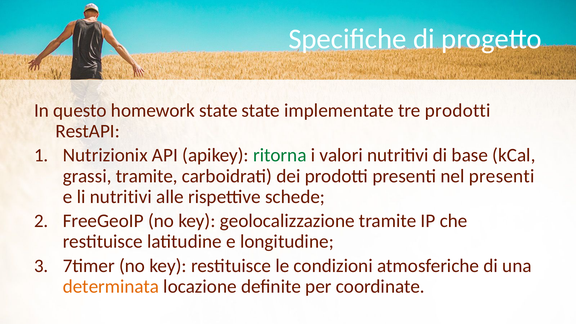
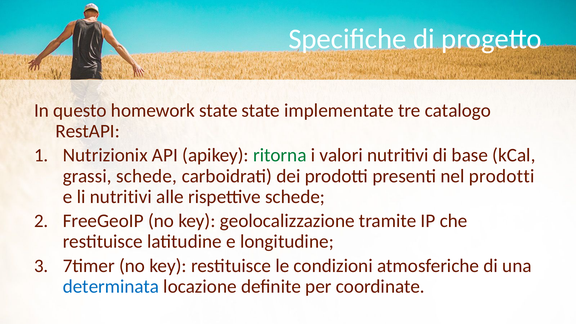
tre prodotti: prodotti -> catalogo
grassi tramite: tramite -> schede
nel presenti: presenti -> prodotti
determinata colour: orange -> blue
